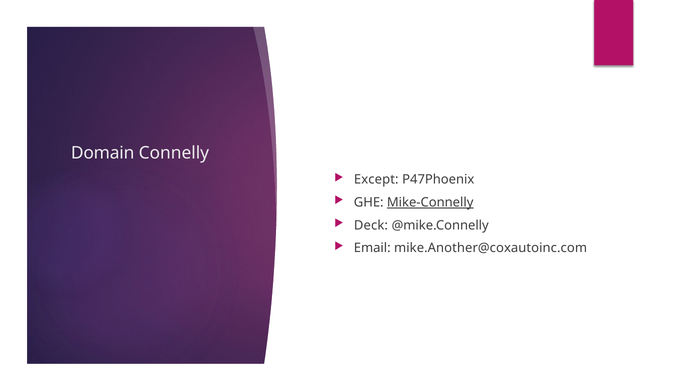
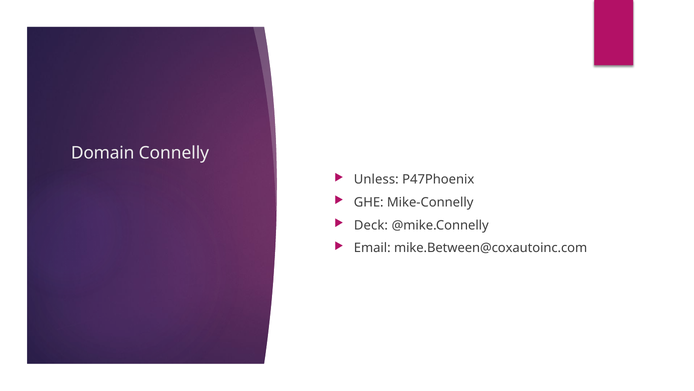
Except: Except -> Unless
Mike-Connelly underline: present -> none
mike.Another@coxautoinc.com: mike.Another@coxautoinc.com -> mike.Between@coxautoinc.com
